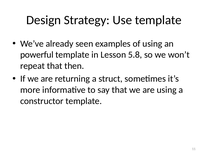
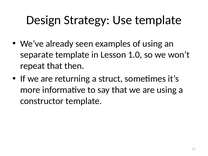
powerful: powerful -> separate
5.8: 5.8 -> 1.0
